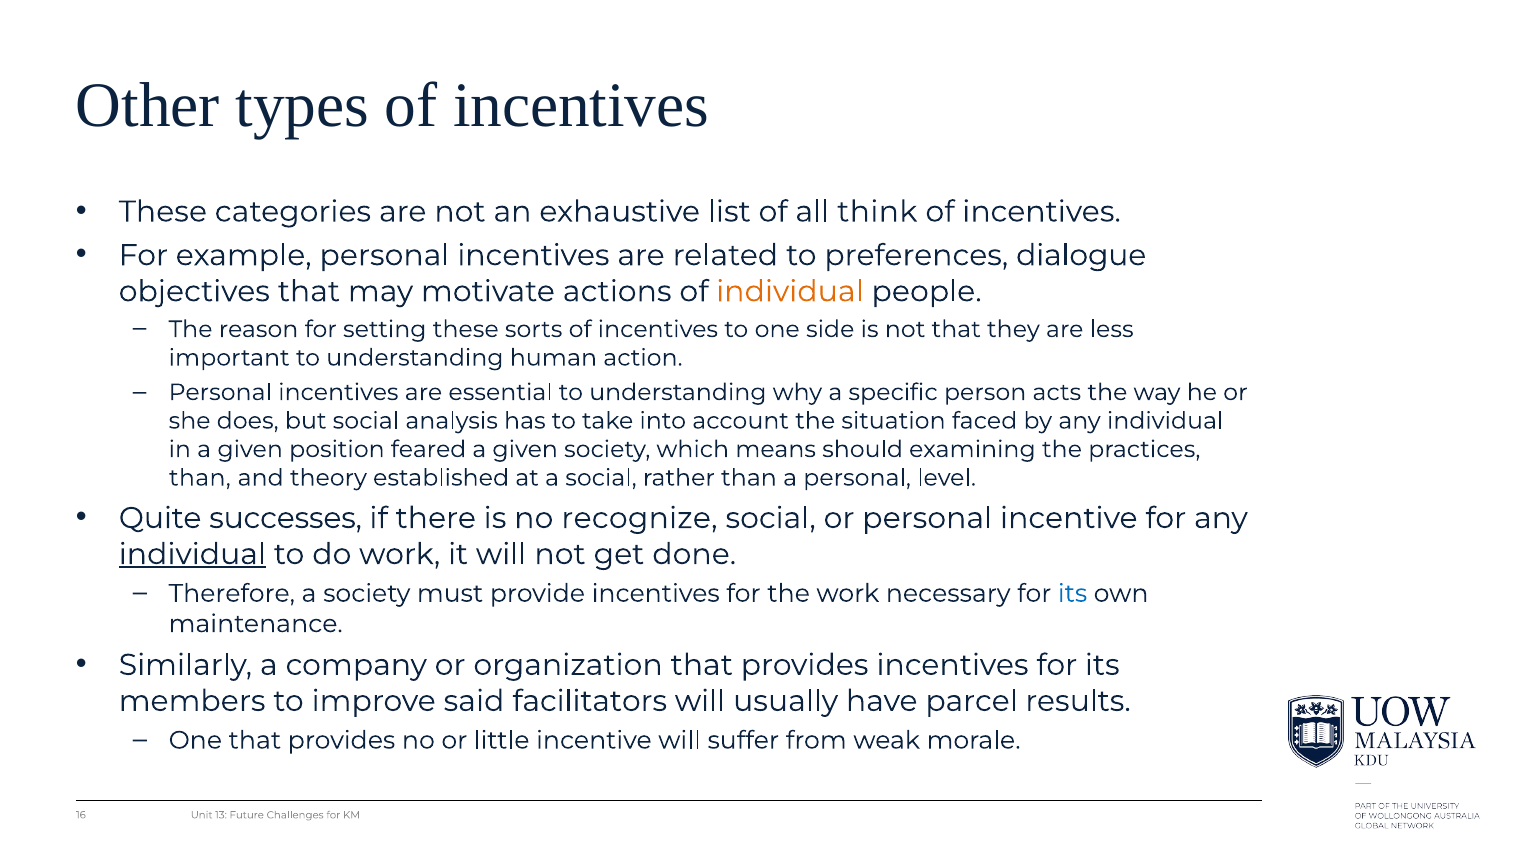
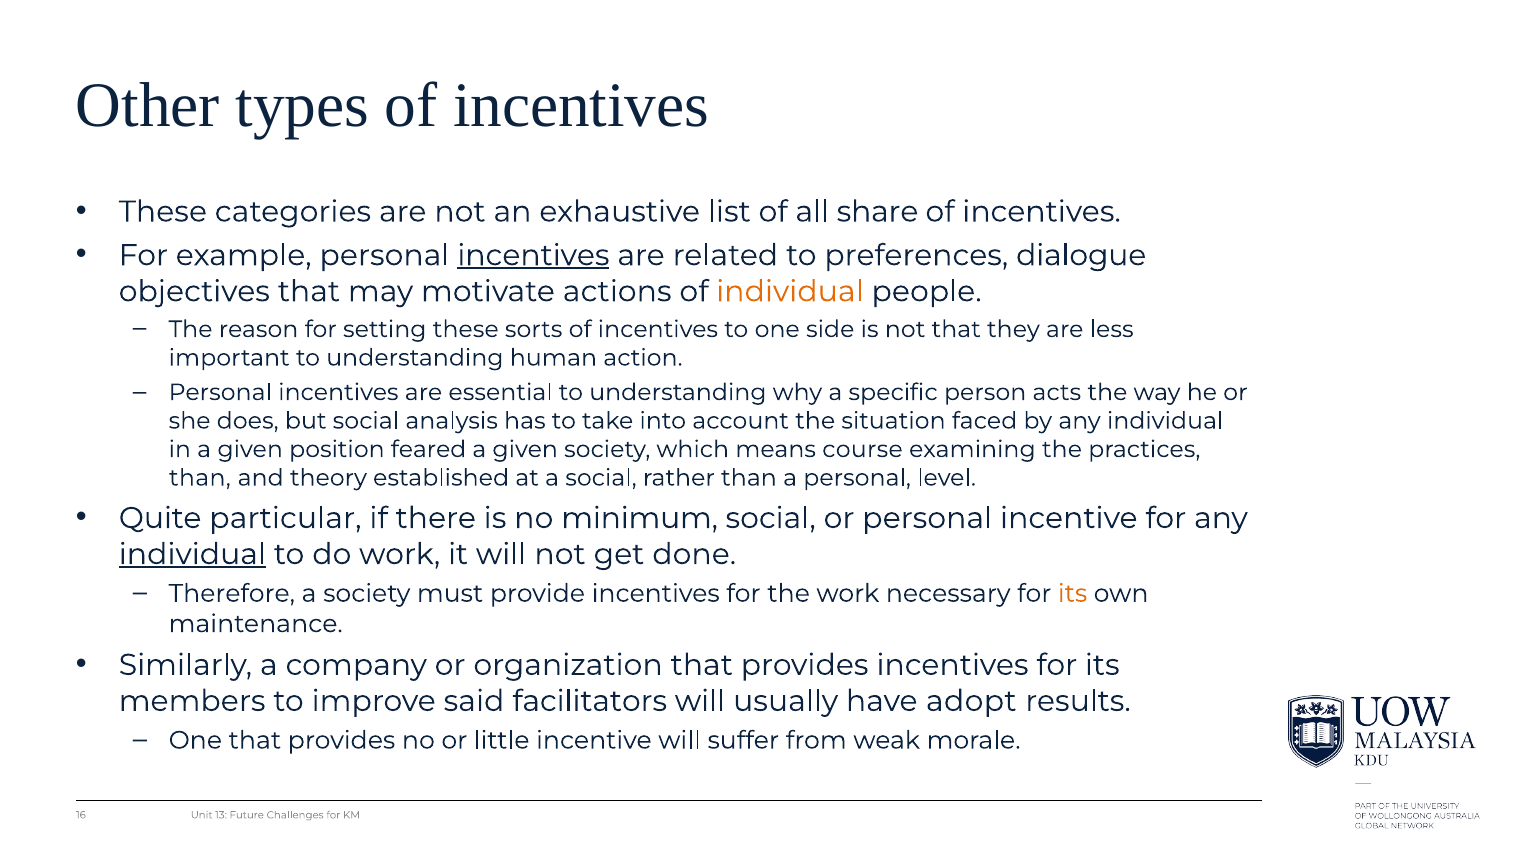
think: think -> share
incentives at (533, 255) underline: none -> present
should: should -> course
successes: successes -> particular
recognize: recognize -> minimum
its at (1073, 593) colour: blue -> orange
parcel: parcel -> adopt
